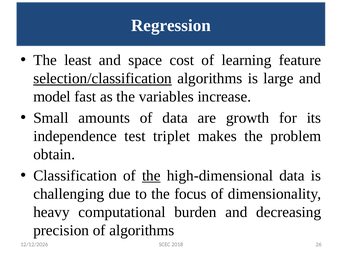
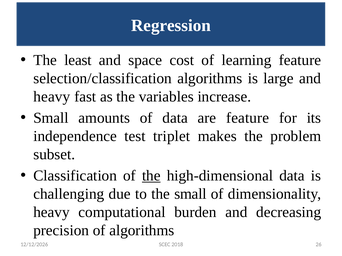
selection/classification underline: present -> none
model at (52, 97): model -> heavy
are growth: growth -> feature
obtain: obtain -> subset
the focus: focus -> small
